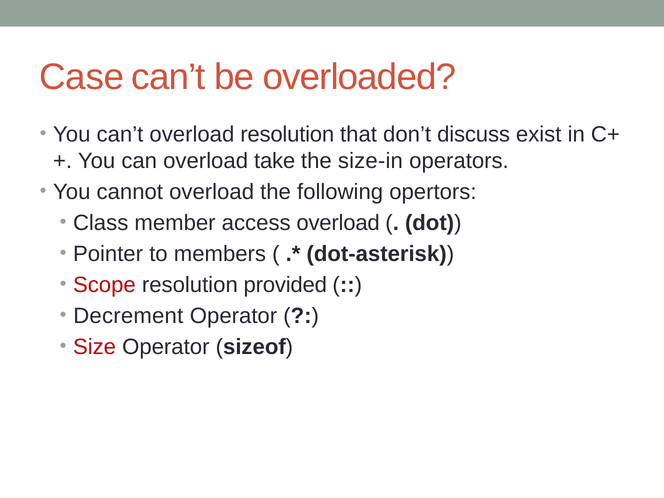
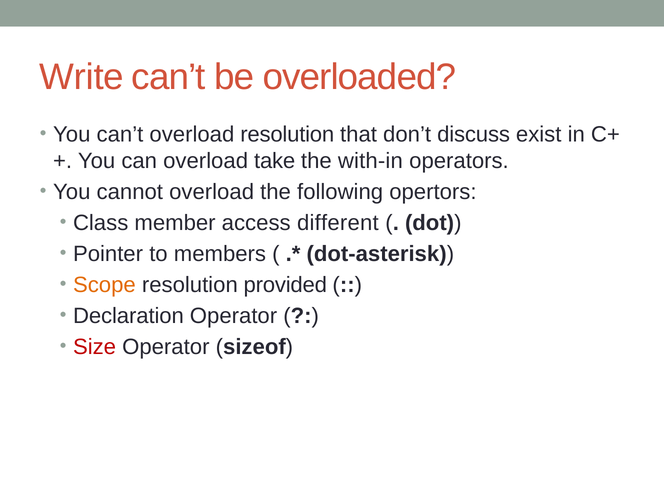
Case: Case -> Write
size-in: size-in -> with-in
access overload: overload -> different
Scope colour: red -> orange
Decrement: Decrement -> Declaration
